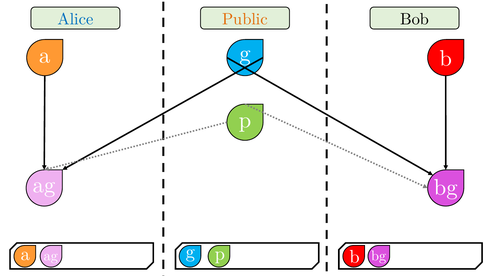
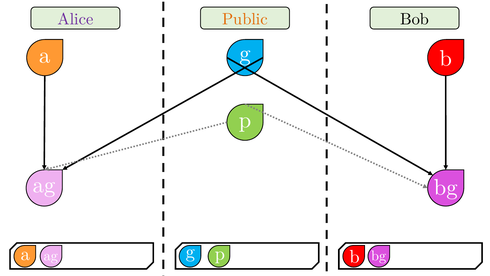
Alice colour: blue -> purple
